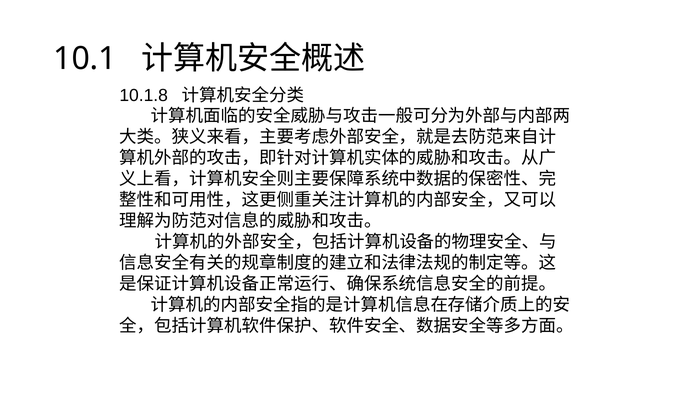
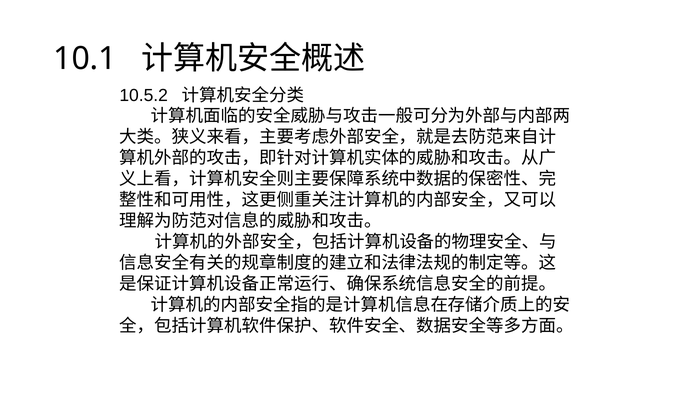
10.1.8: 10.1.8 -> 10.5.2
